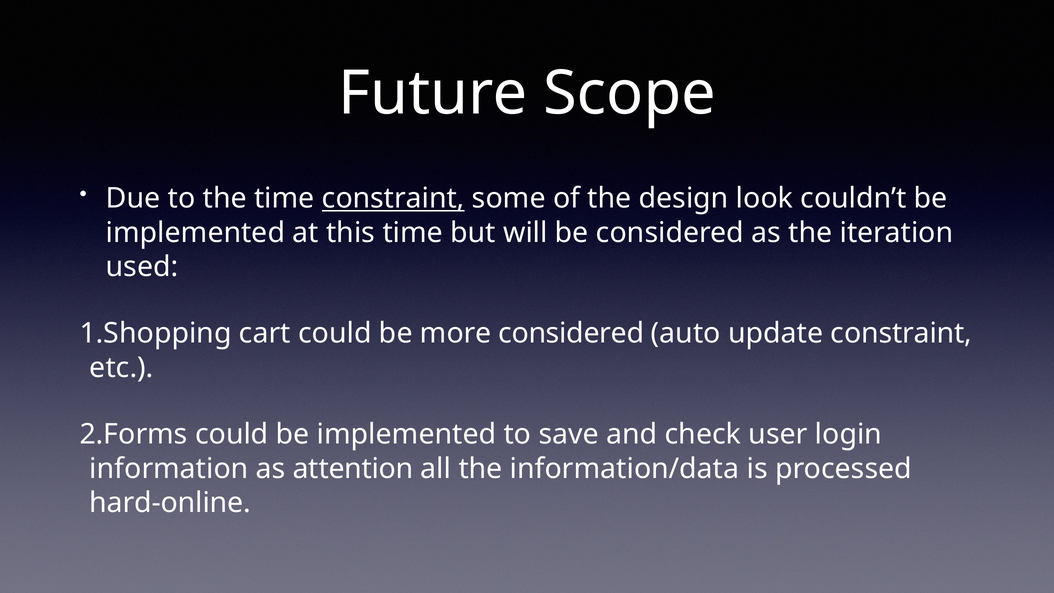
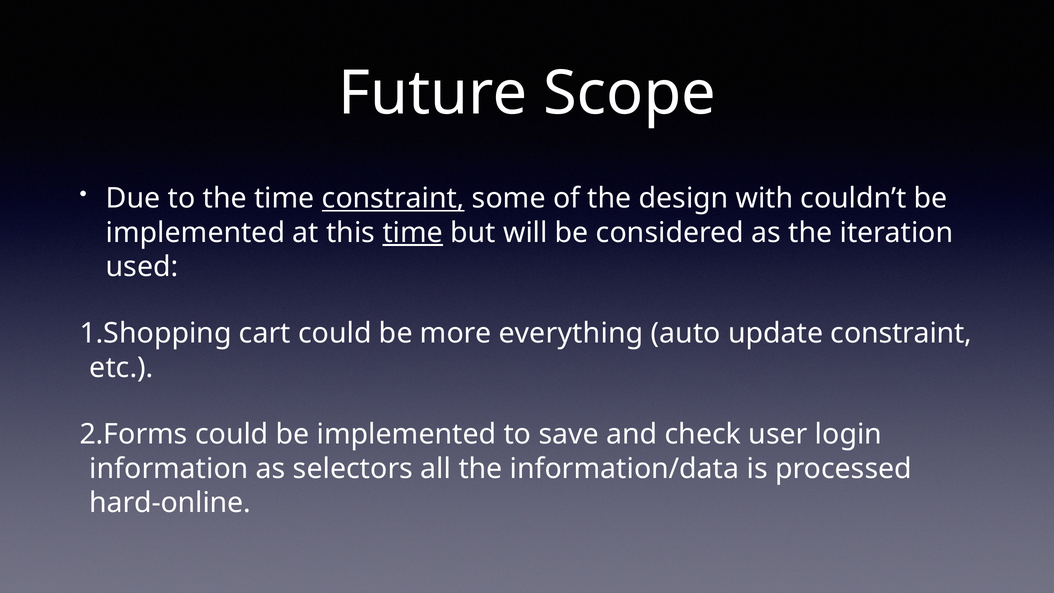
look: look -> with
time at (413, 233) underline: none -> present
more considered: considered -> everything
attention: attention -> selectors
